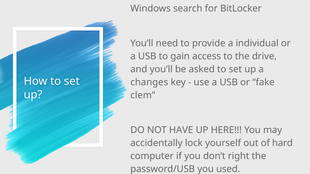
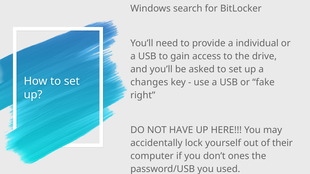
clem: clem -> right
hard: hard -> their
right: right -> ones
